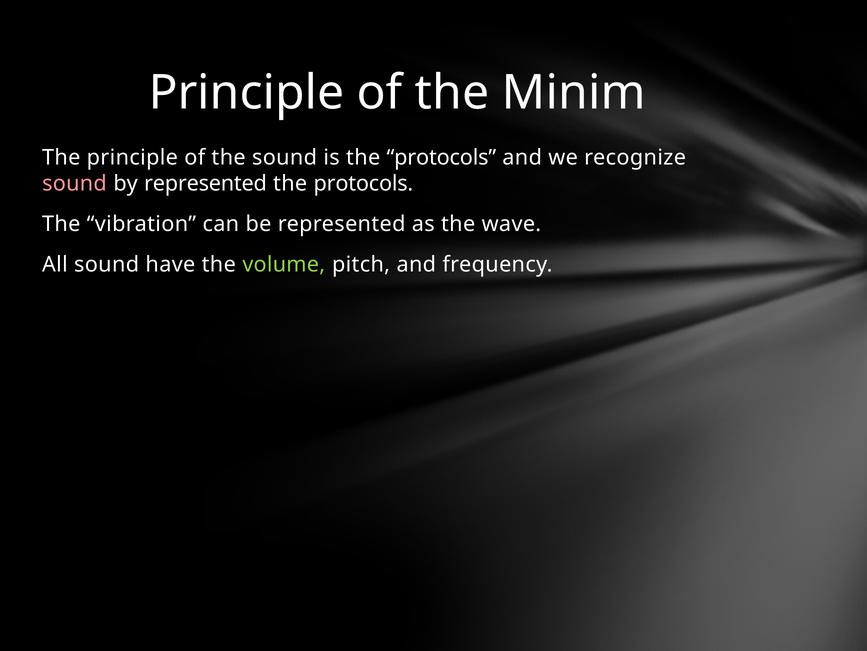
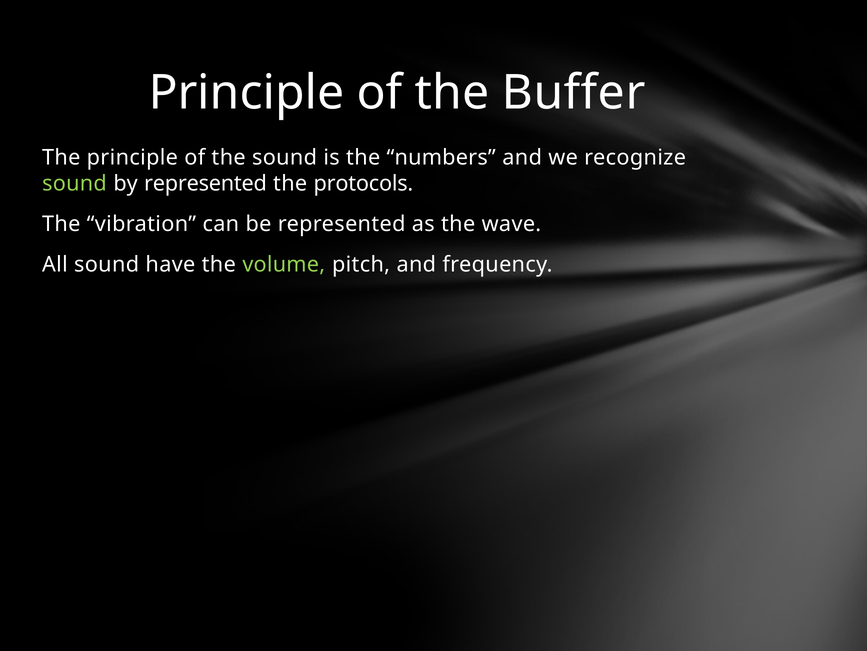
Minim: Minim -> Buffer
is the protocols: protocols -> numbers
sound at (74, 184) colour: pink -> light green
